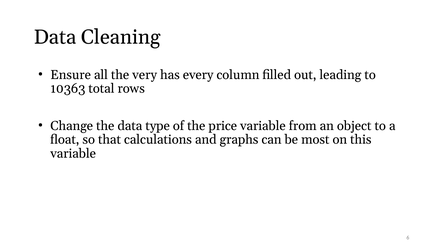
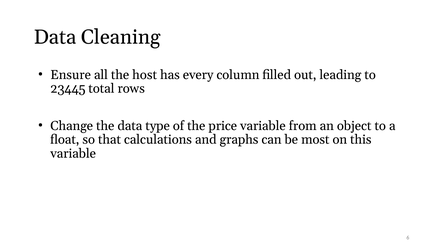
very: very -> host
10363: 10363 -> 23445
